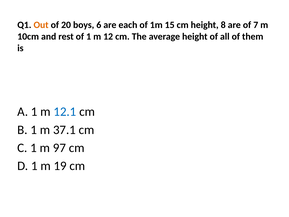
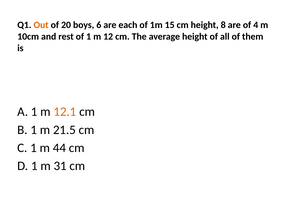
7: 7 -> 4
12.1 colour: blue -> orange
37.1: 37.1 -> 21.5
97: 97 -> 44
19: 19 -> 31
